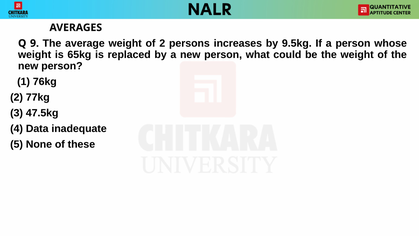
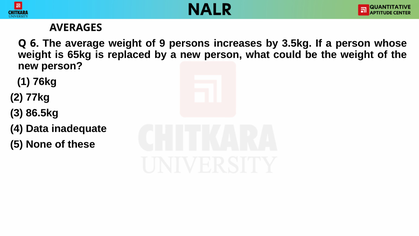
9: 9 -> 6
of 2: 2 -> 9
9.5kg: 9.5kg -> 3.5kg
47.5kg: 47.5kg -> 86.5kg
